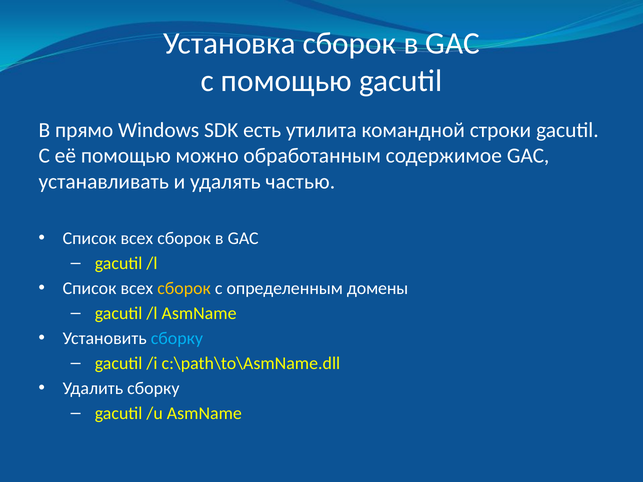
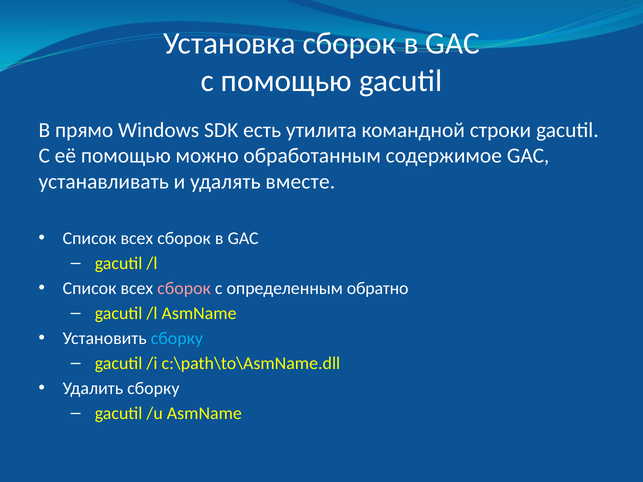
частью: частью -> вместе
сборок at (184, 288) colour: yellow -> pink
домены: домены -> обратно
